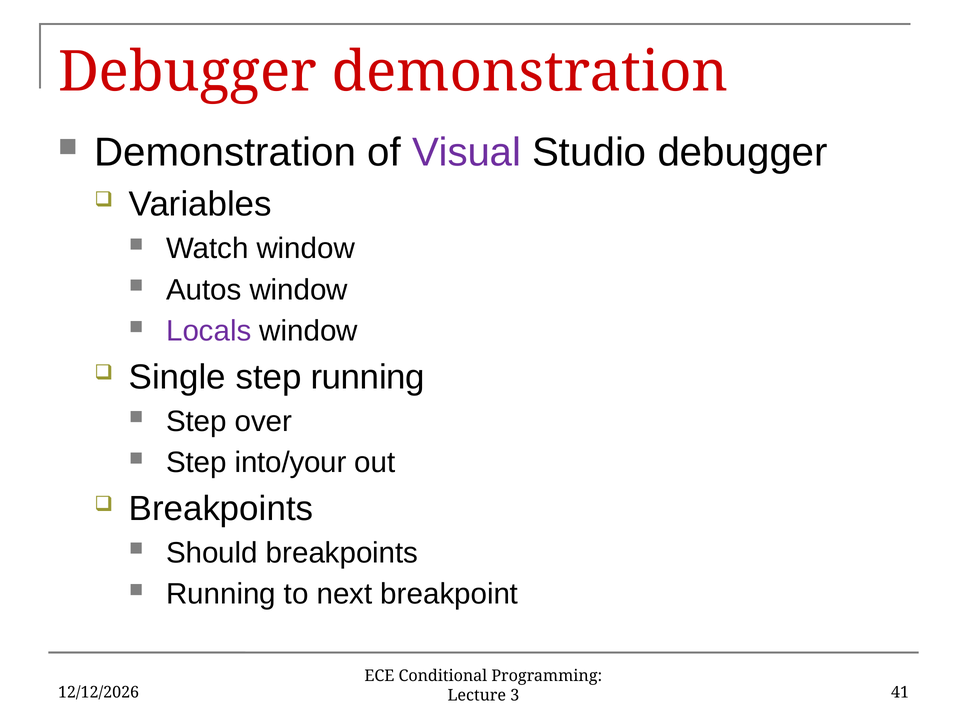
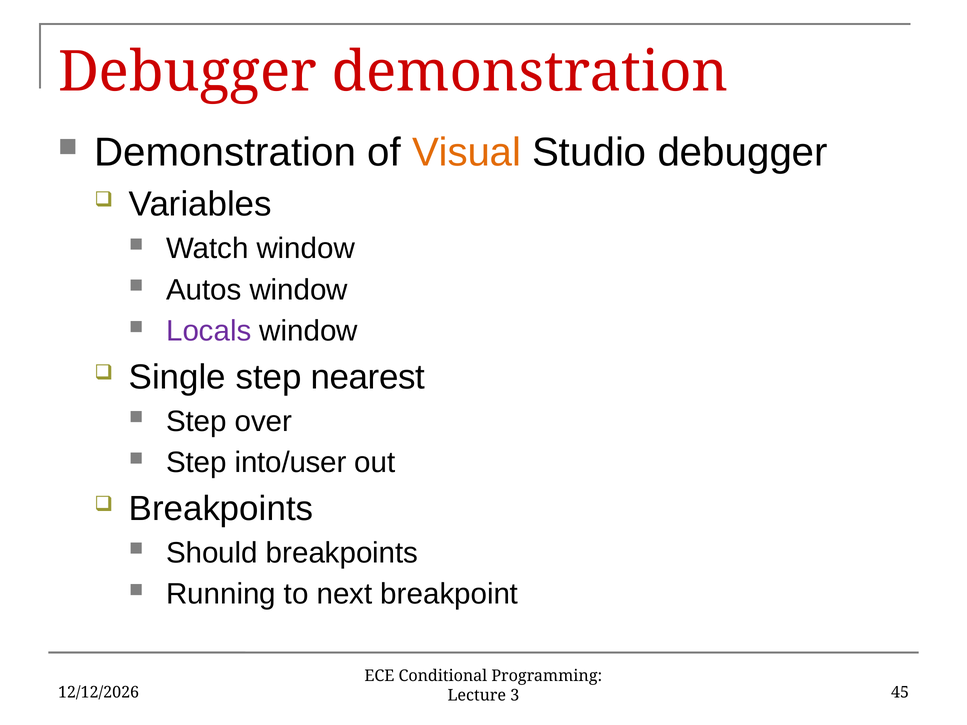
Visual colour: purple -> orange
step running: running -> nearest
into/your: into/your -> into/user
41: 41 -> 45
